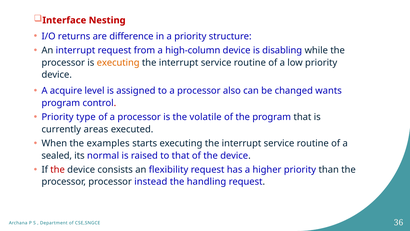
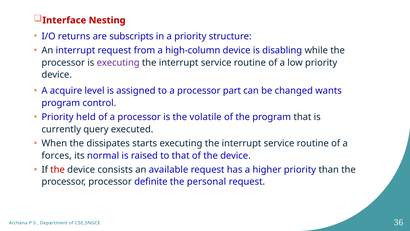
difference: difference -> subscripts
executing at (118, 63) colour: orange -> purple
also: also -> part
type: type -> held
areas: areas -> query
examples: examples -> dissipates
sealed: sealed -> forces
flexibility: flexibility -> available
instead: instead -> definite
handling: handling -> personal
